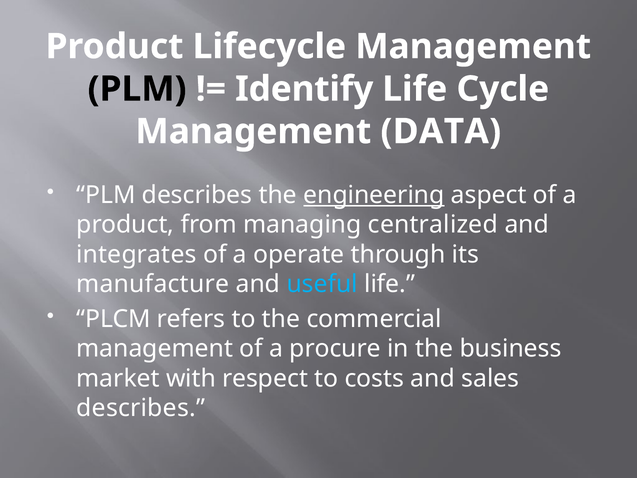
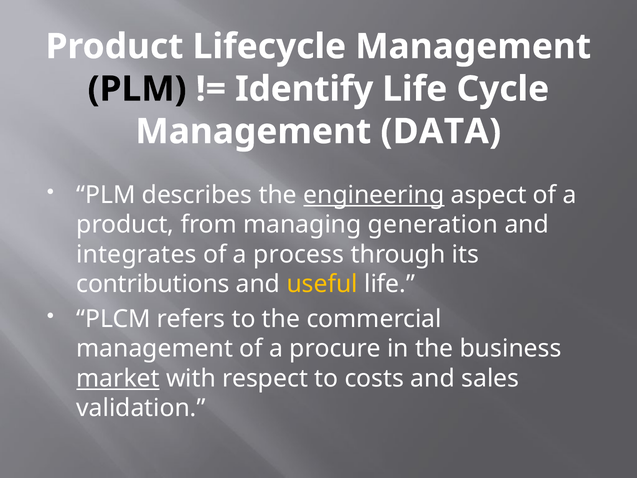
centralized: centralized -> generation
operate: operate -> process
manufacture: manufacture -> contributions
useful colour: light blue -> yellow
market underline: none -> present
describes at (141, 408): describes -> validation
